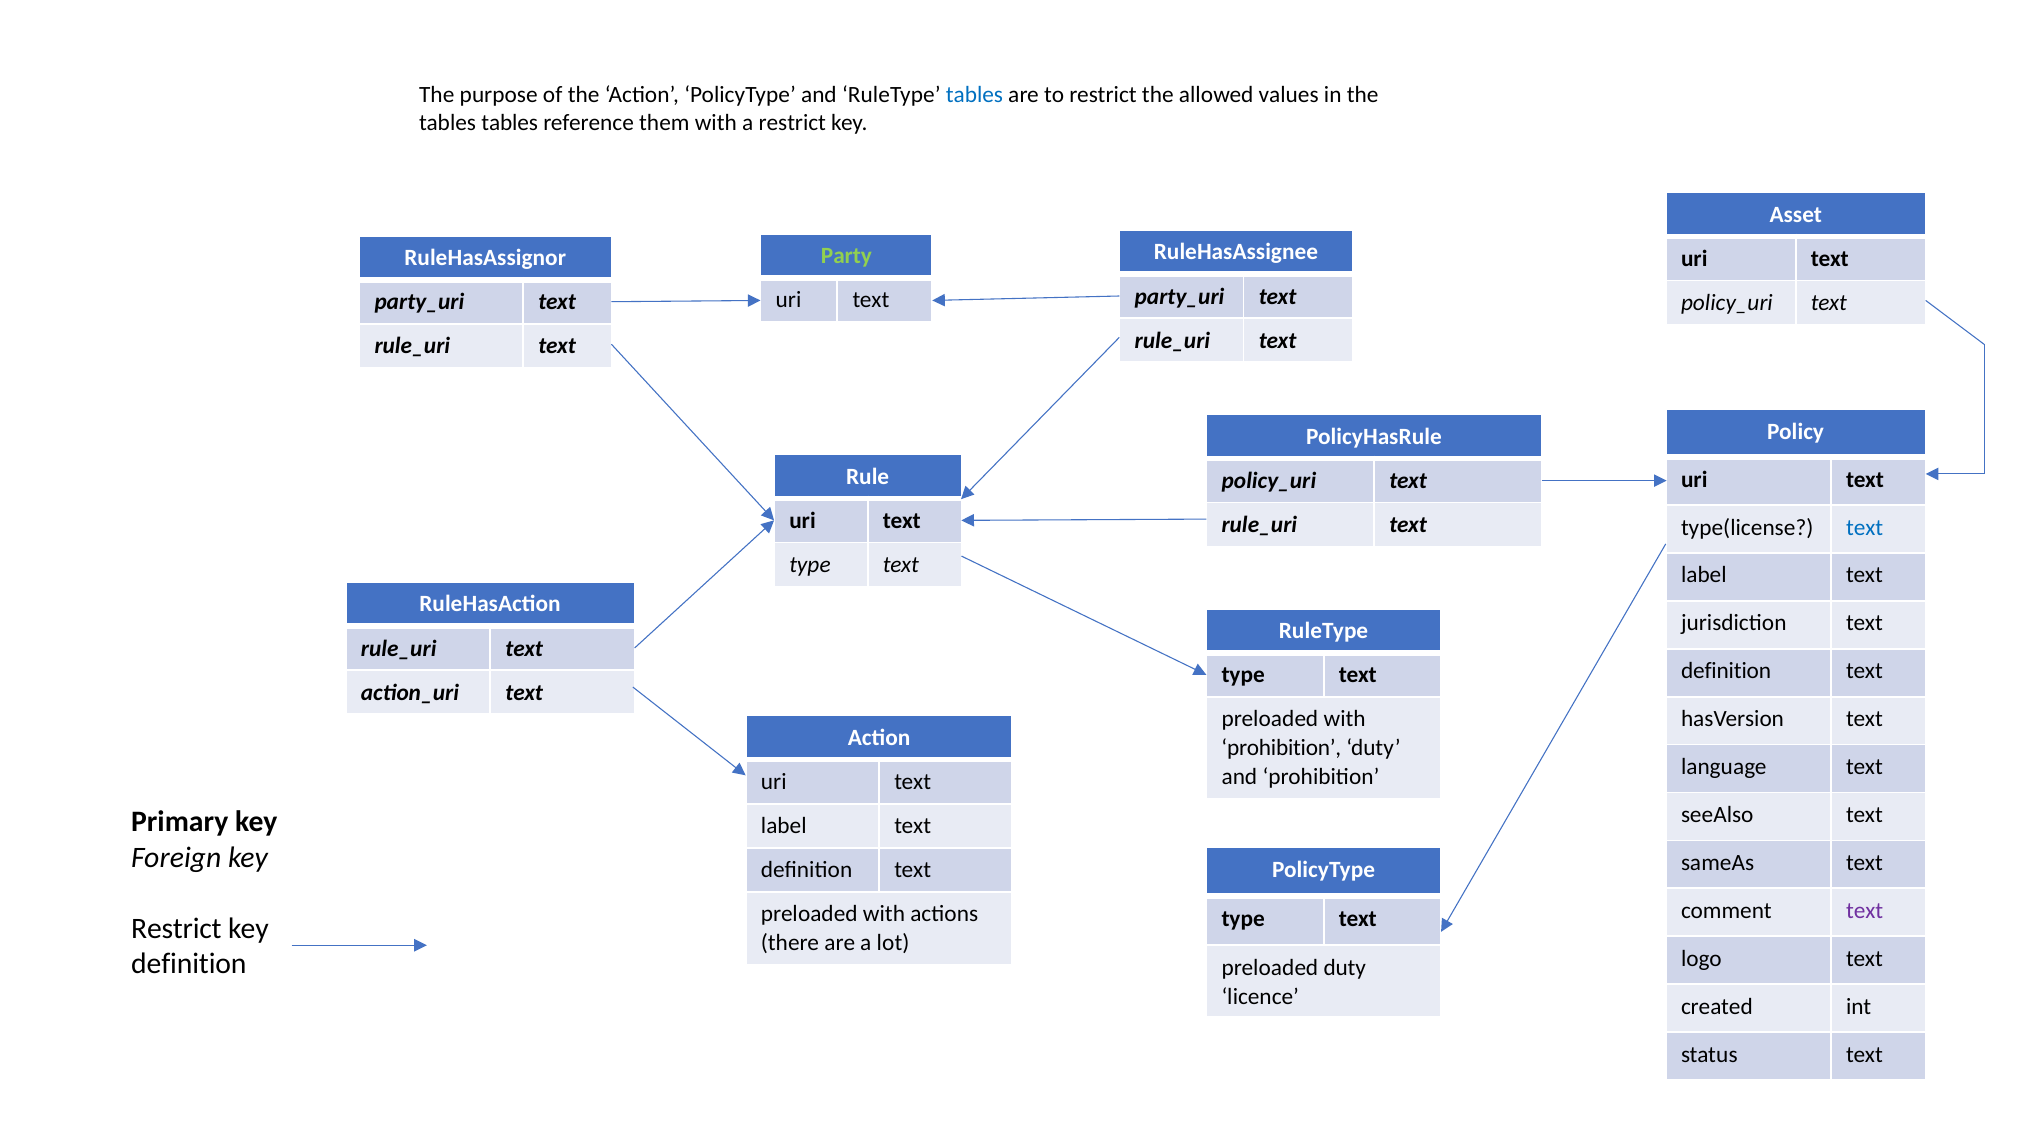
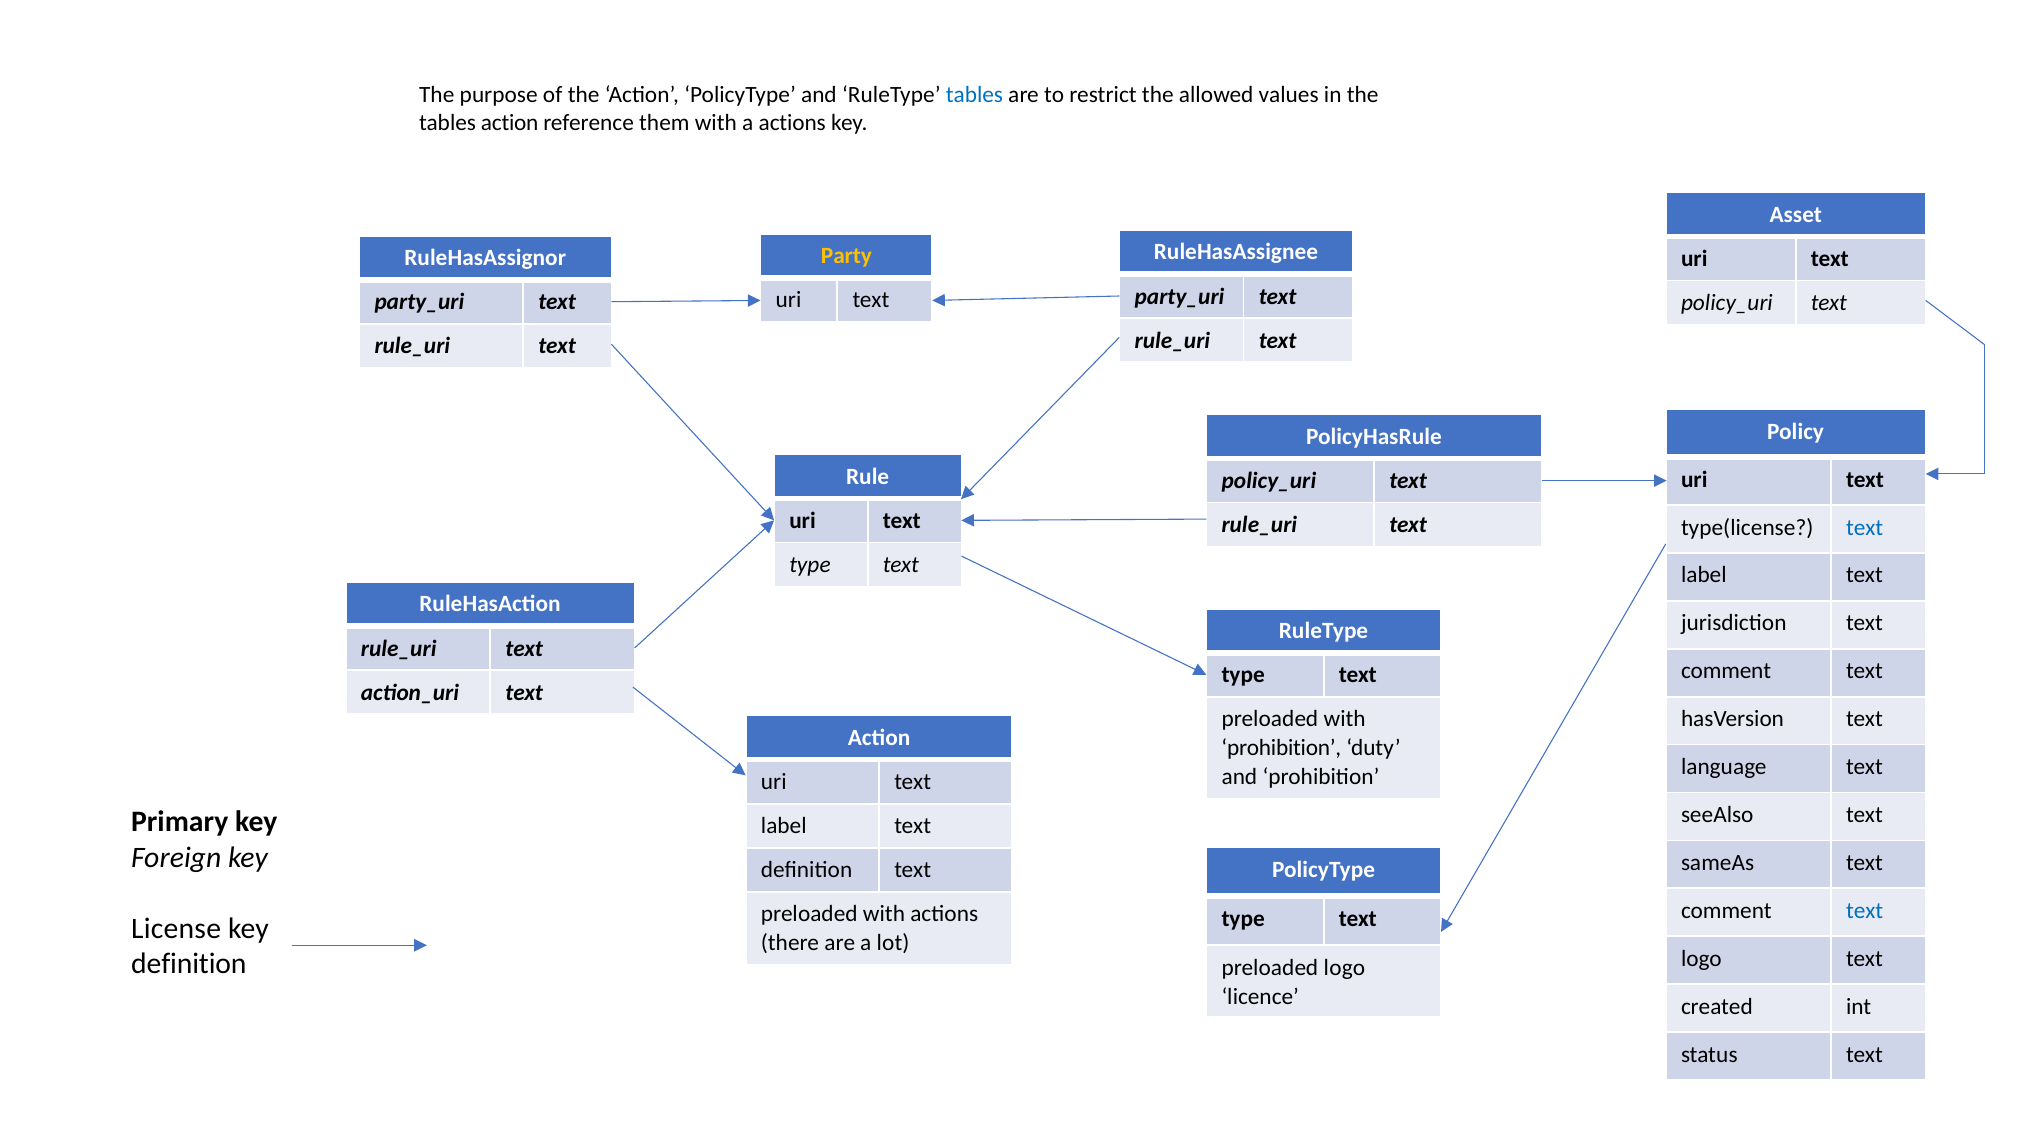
tables tables: tables -> action
a restrict: restrict -> actions
Party colour: light green -> yellow
definition at (1726, 671): definition -> comment
text at (1865, 911) colour: purple -> blue
Restrict at (176, 929): Restrict -> License
preloaded duty: duty -> logo
